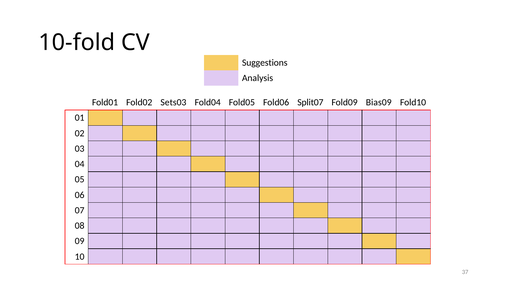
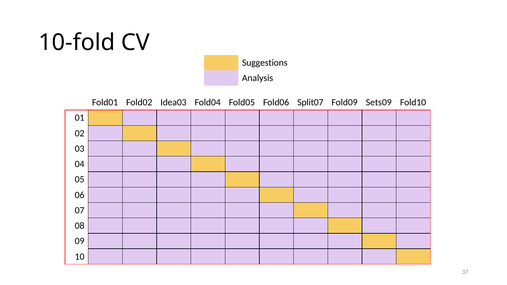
Sets03: Sets03 -> Idea03
Bias09: Bias09 -> Sets09
